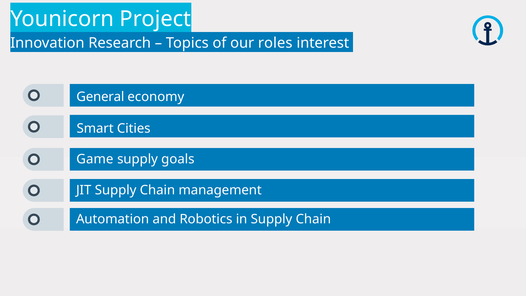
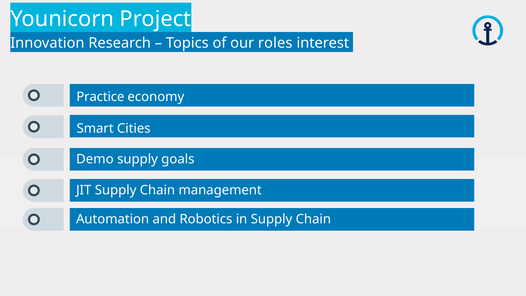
General: General -> Practice
Game: Game -> Demo
